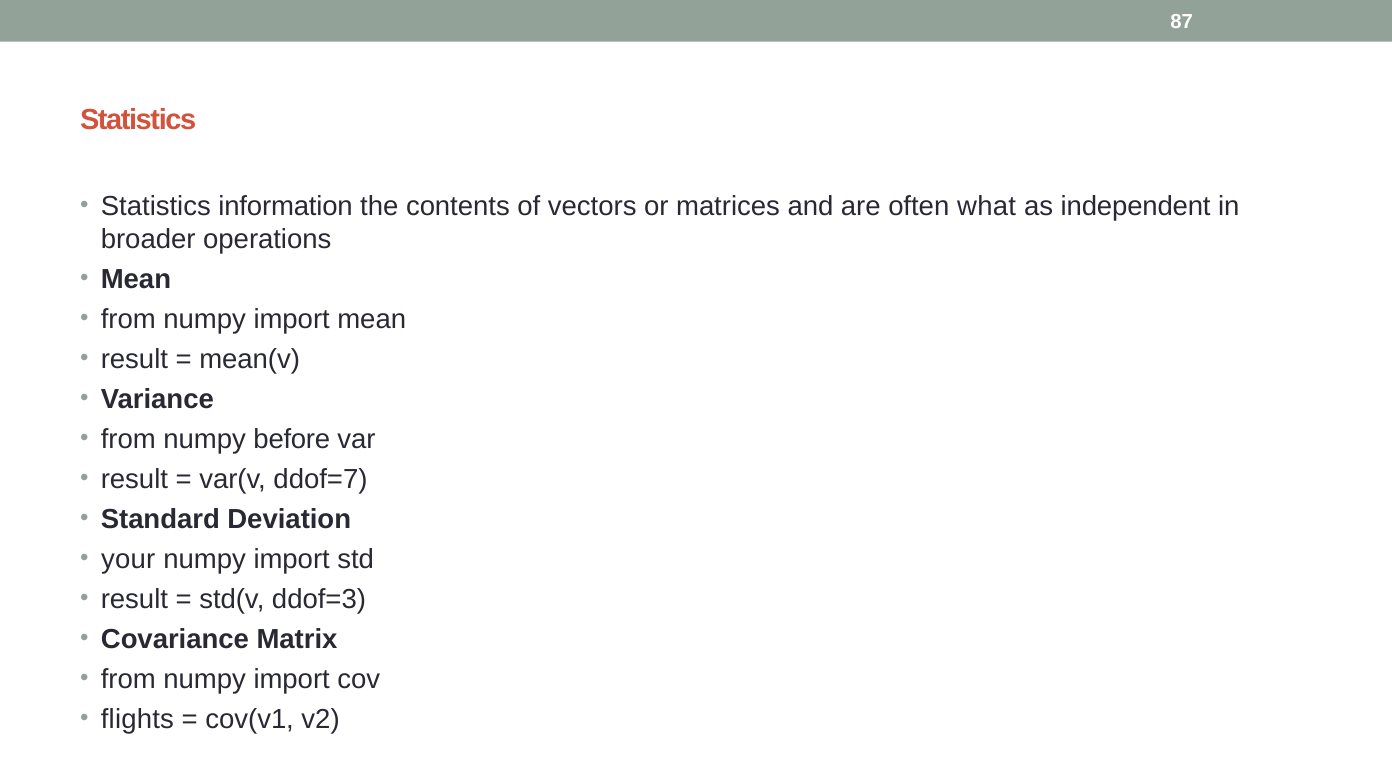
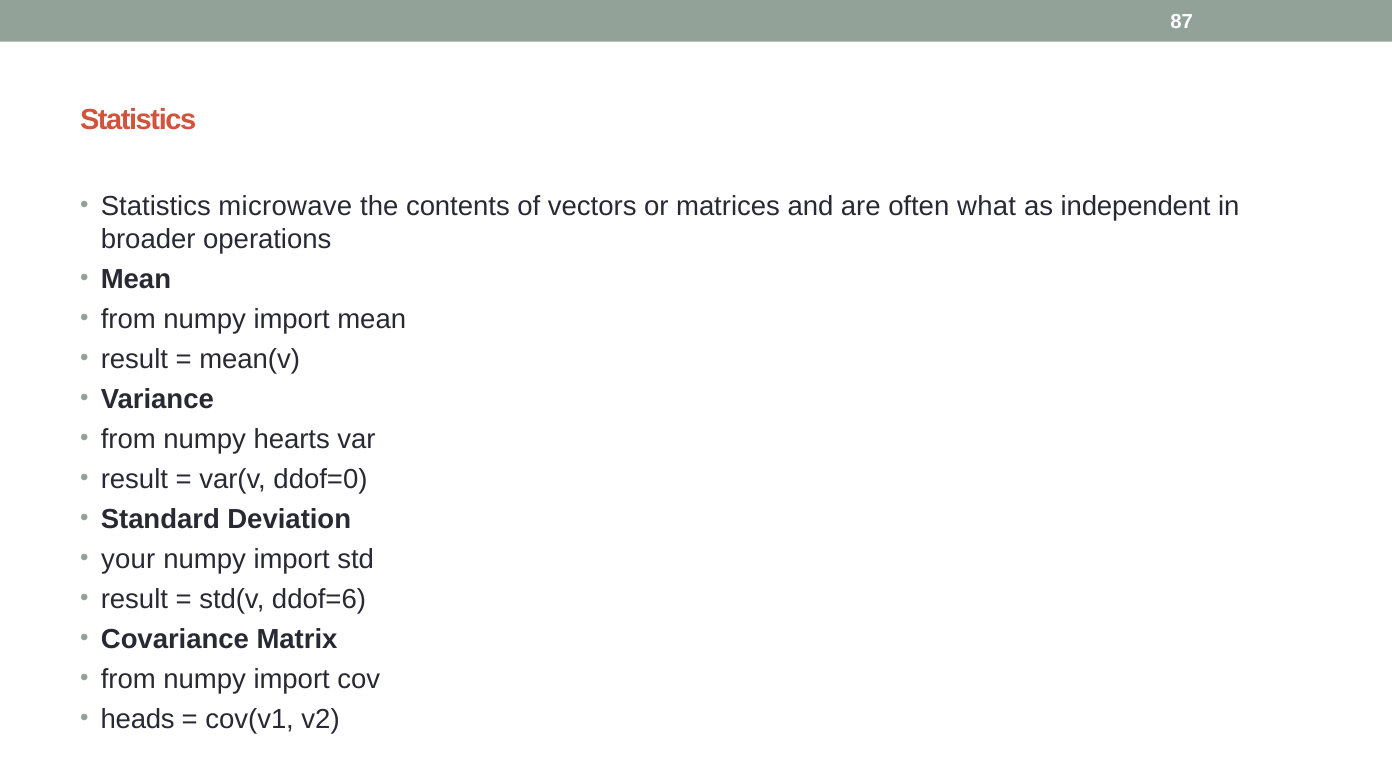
information: information -> microwave
before: before -> hearts
ddof=7: ddof=7 -> ddof=0
ddof=3: ddof=3 -> ddof=6
flights: flights -> heads
